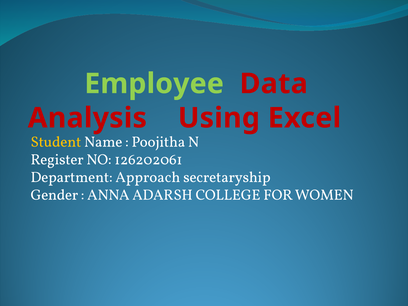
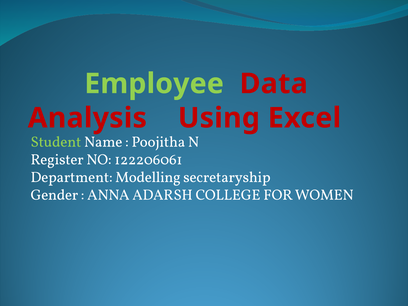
Student colour: yellow -> light green
126202061: 126202061 -> 122206061
Approach: Approach -> Modelling
